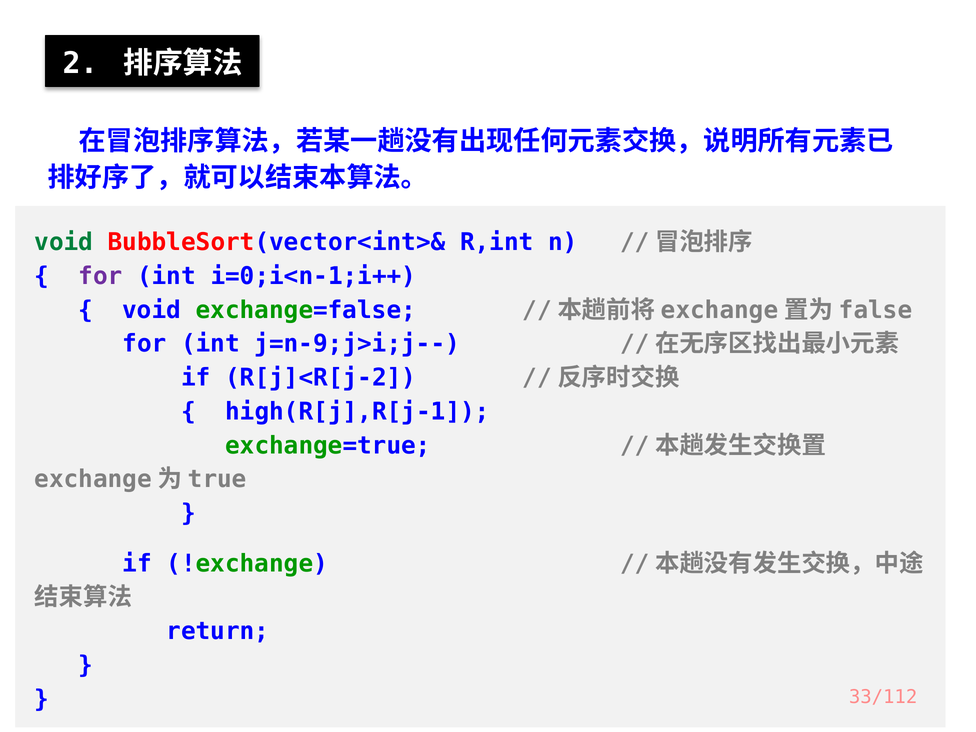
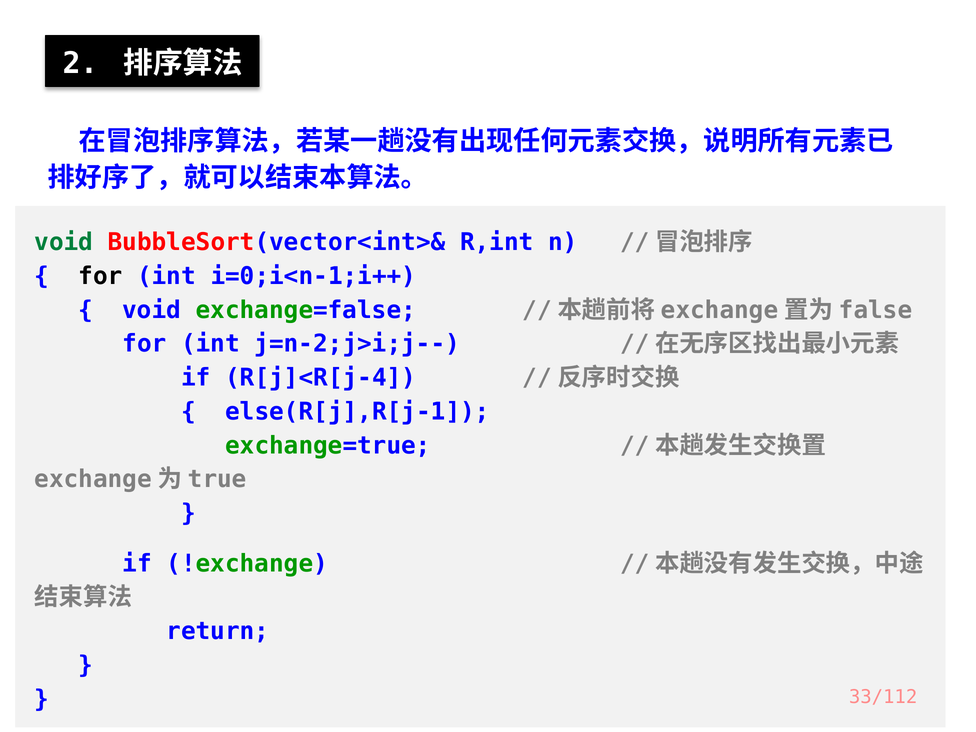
for at (100, 276) colour: purple -> black
j=n-9;j>i;j--: j=n-9;j>i;j-- -> j=n-2;j>i;j--
R[j]<R[j-2: R[j]<R[j-2 -> R[j]<R[j-4
high(R[j],R[j-1: high(R[j],R[j-1 -> else(R[j],R[j-1
